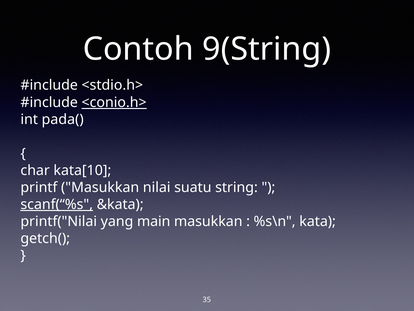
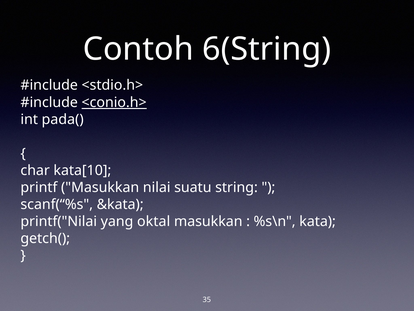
9(String: 9(String -> 6(String
scanf(“%s underline: present -> none
main: main -> oktal
